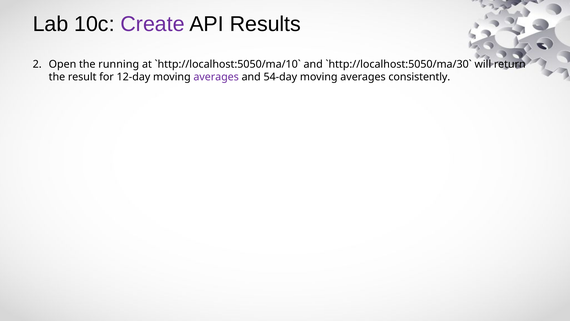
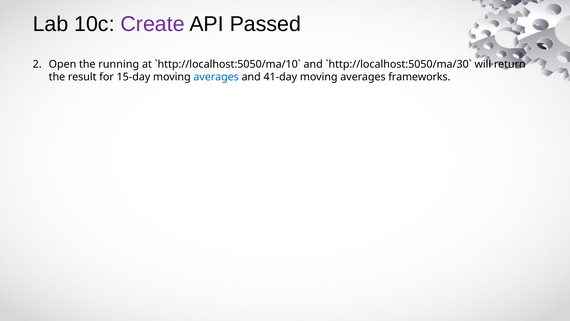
Results: Results -> Passed
12-day: 12-day -> 15-day
averages at (216, 77) colour: purple -> blue
54-day: 54-day -> 41-day
consistently: consistently -> frameworks
